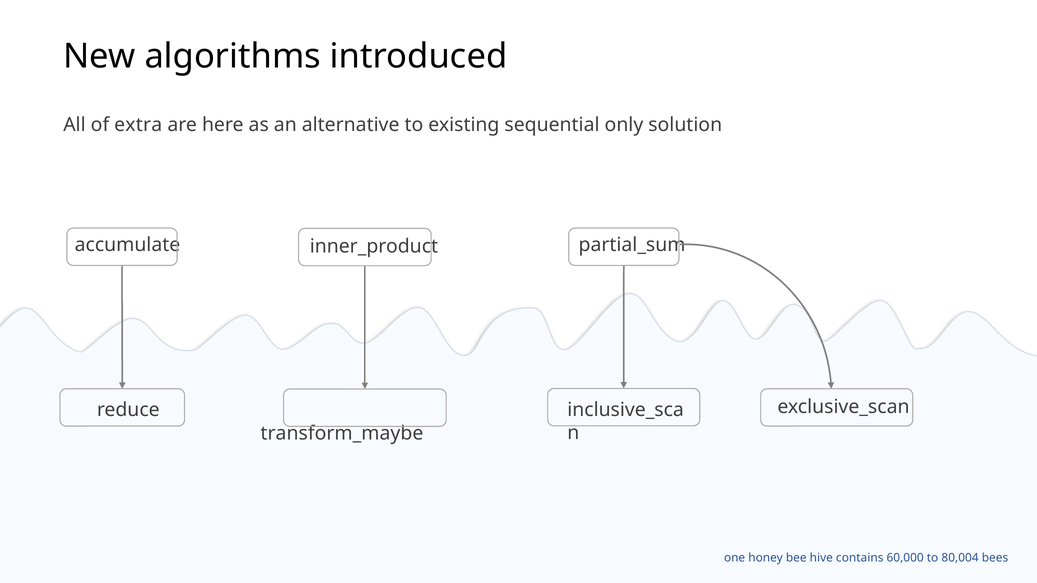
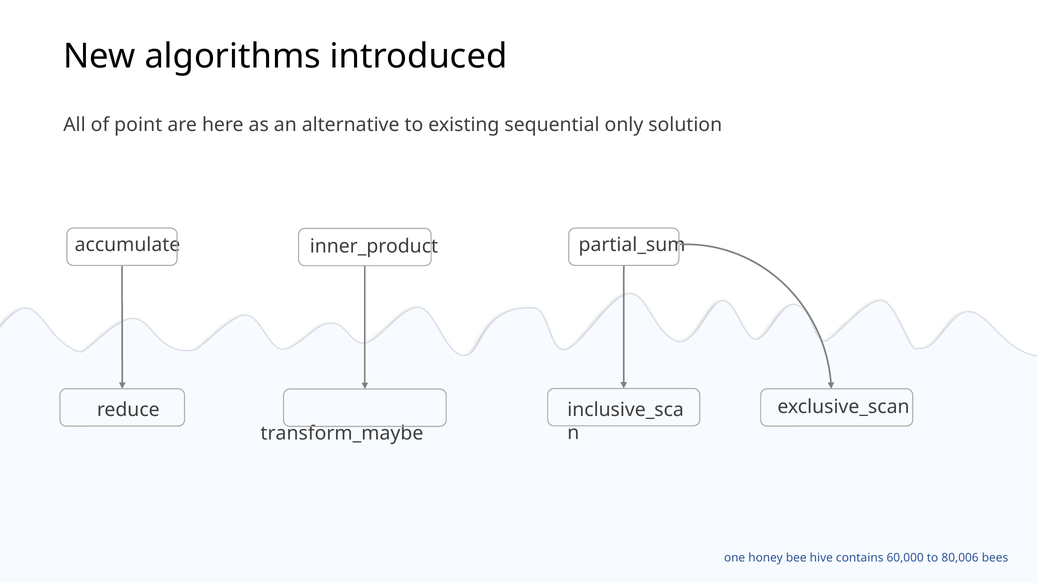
extra: extra -> point
80,004: 80,004 -> 80,006
